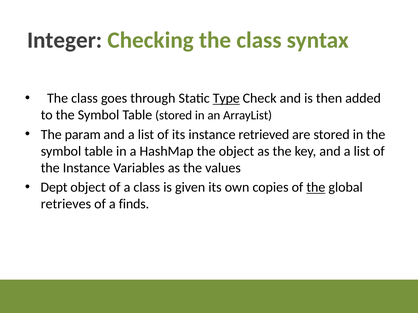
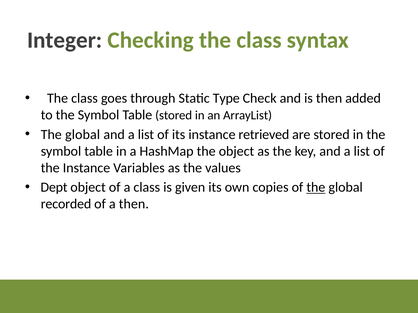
Type underline: present -> none
param at (83, 135): param -> global
retrieves: retrieves -> recorded
a finds: finds -> then
